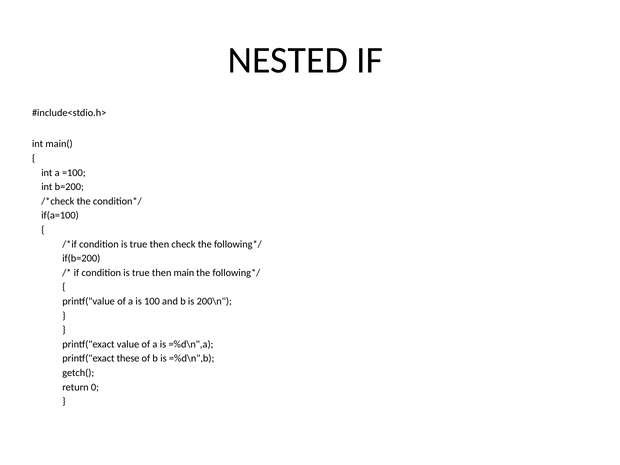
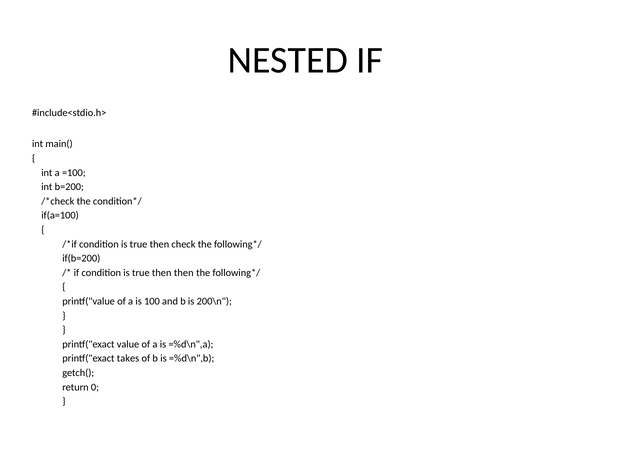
then main: main -> then
these: these -> takes
